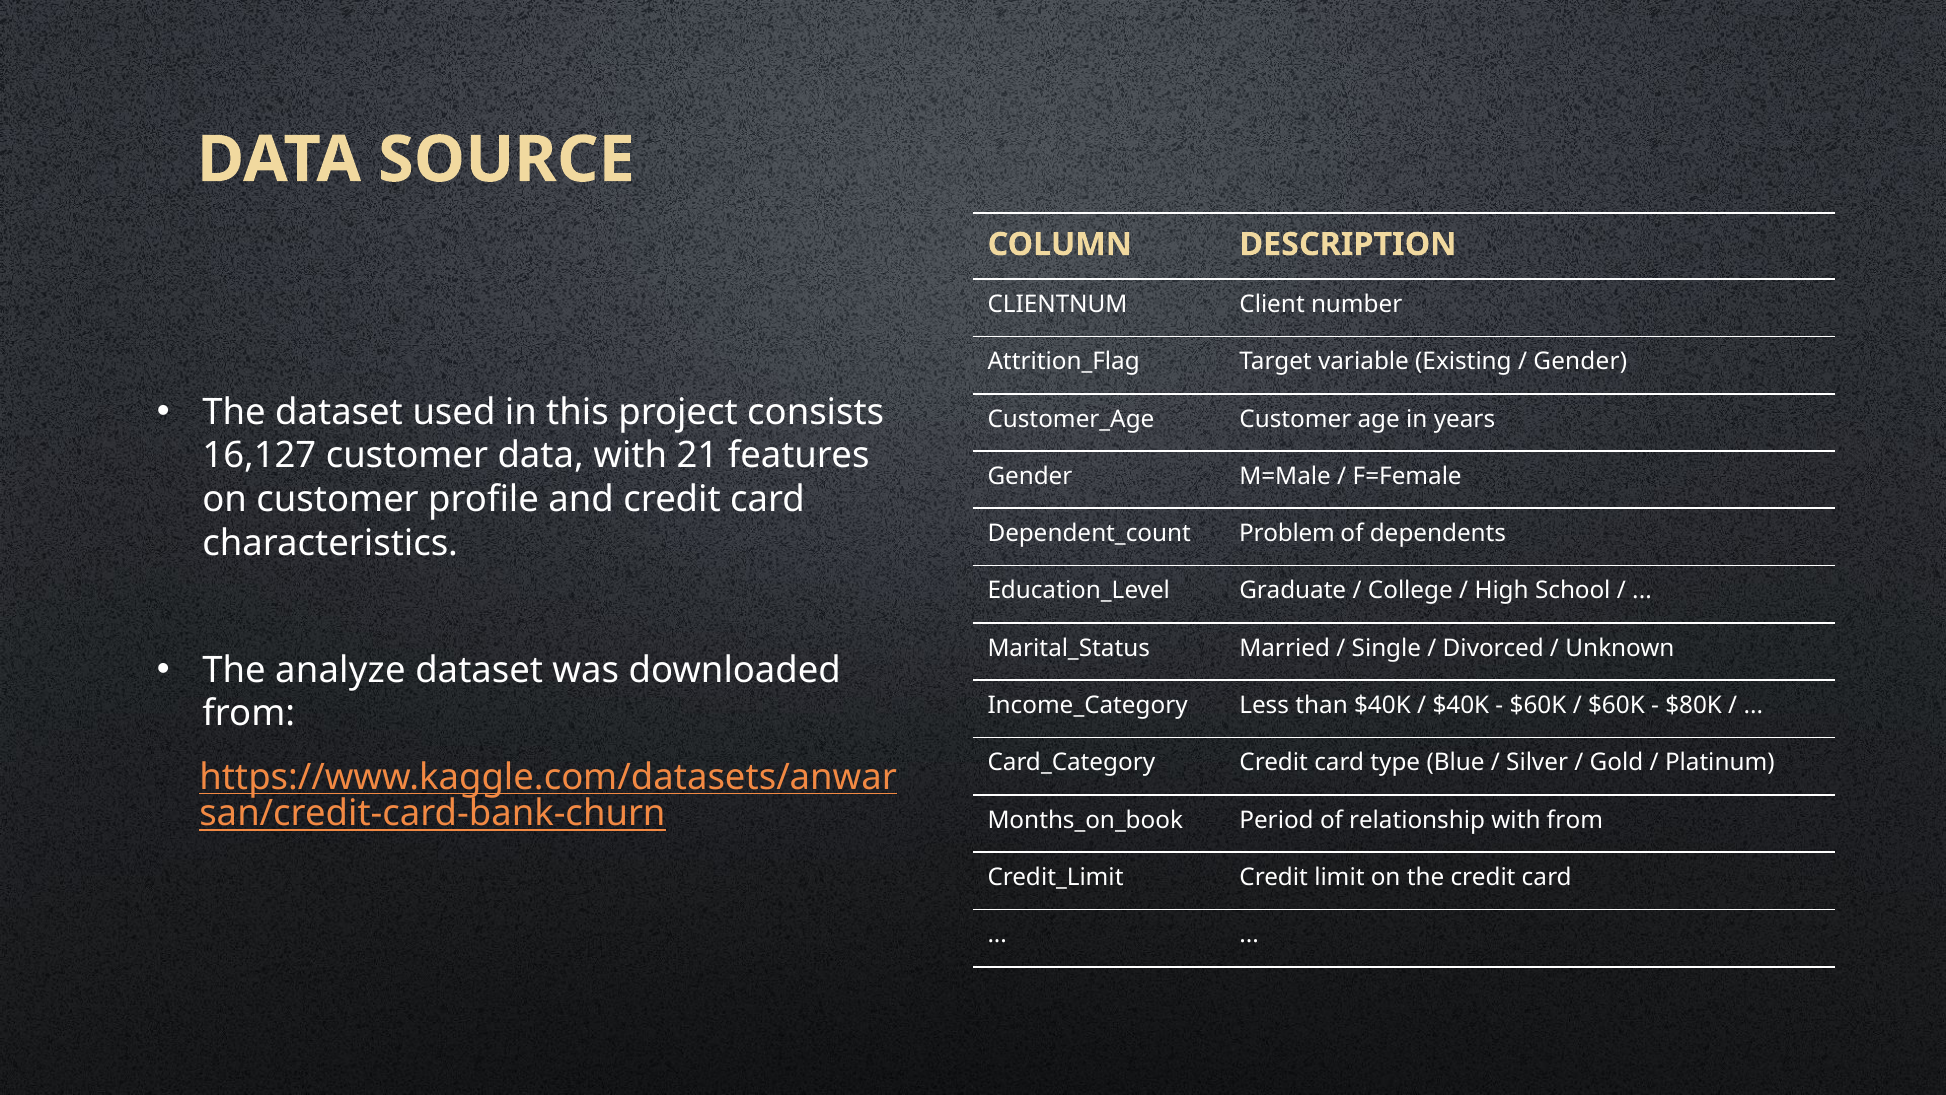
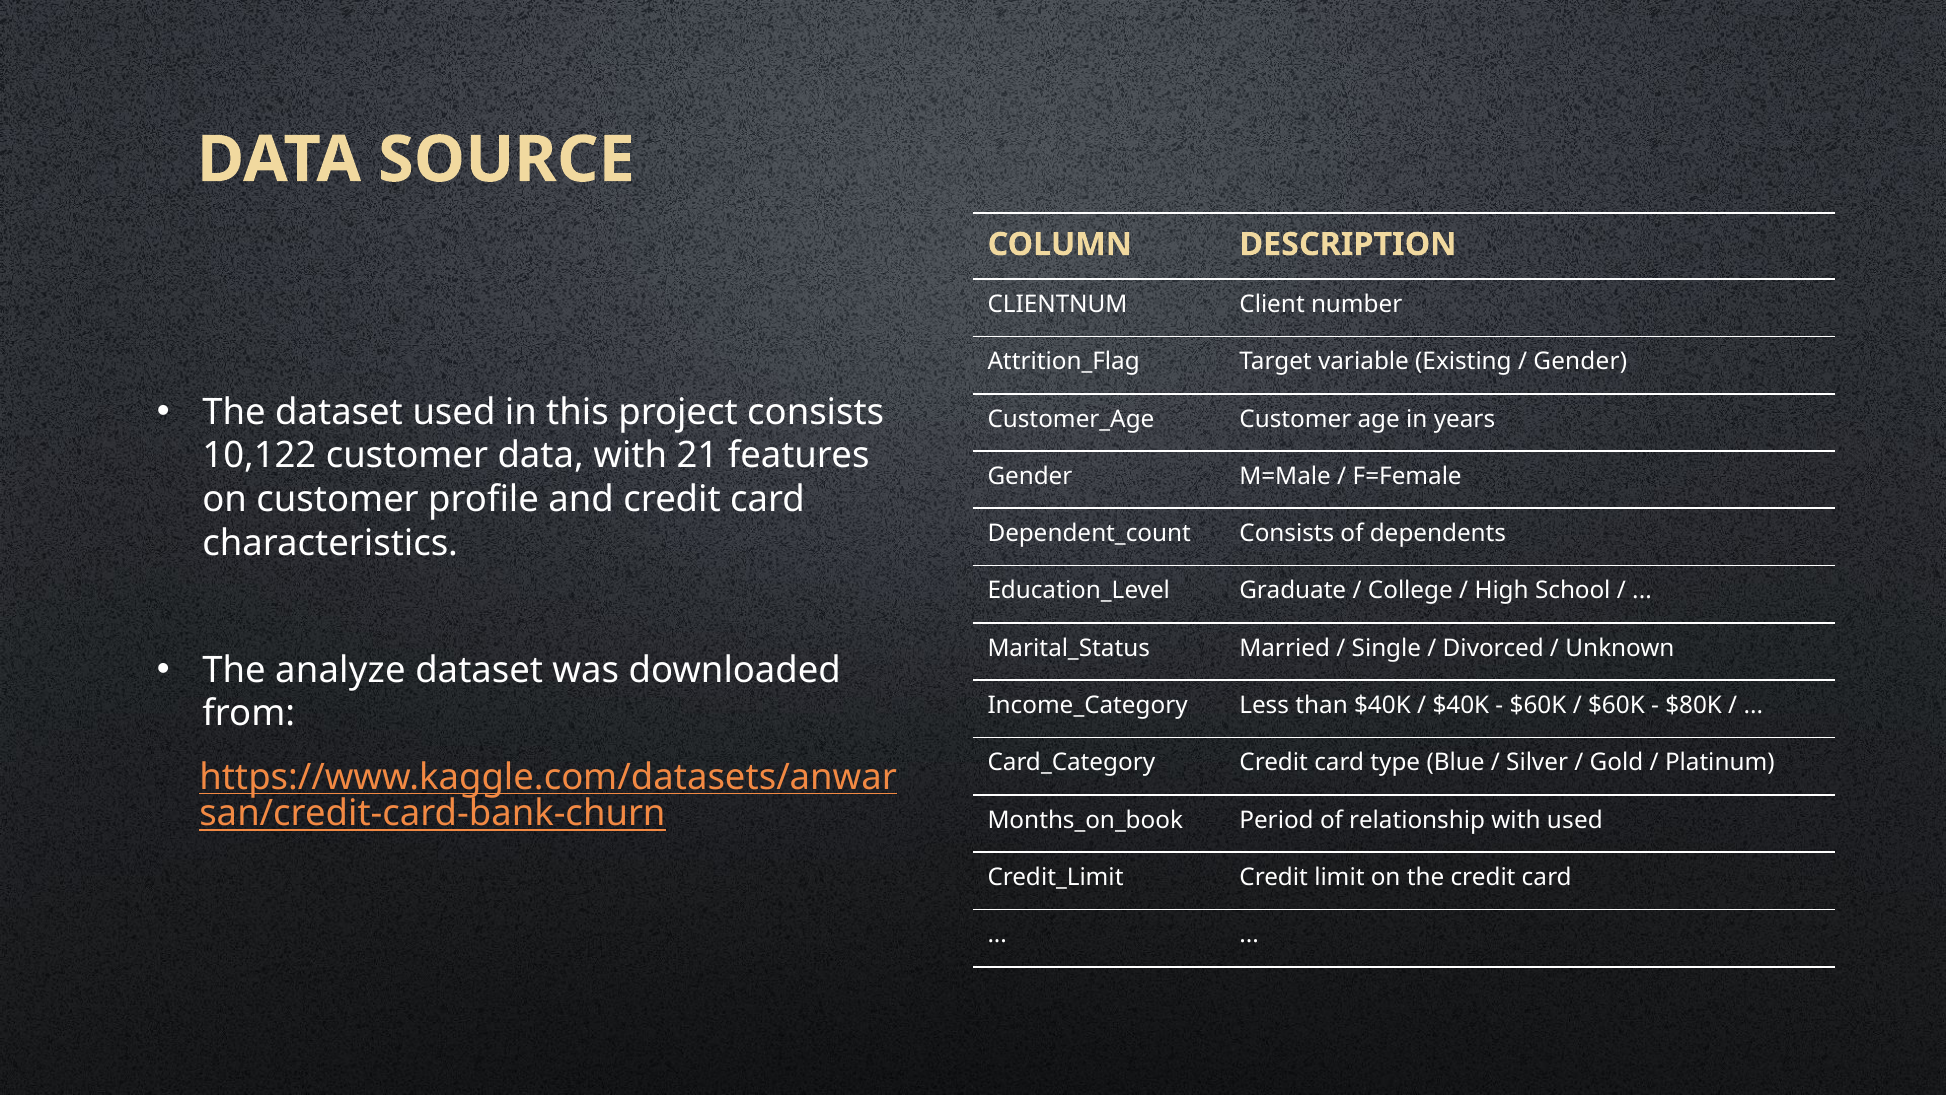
16,127: 16,127 -> 10,122
Problem at (1287, 533): Problem -> Consists
with from: from -> used
